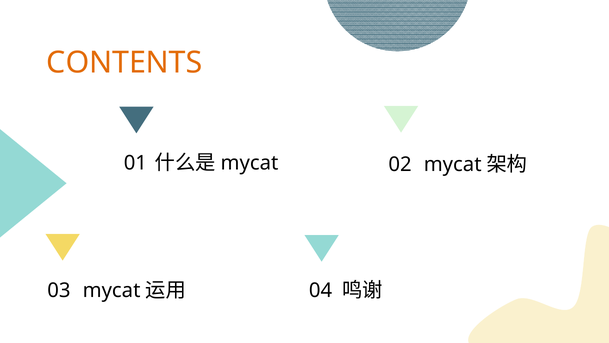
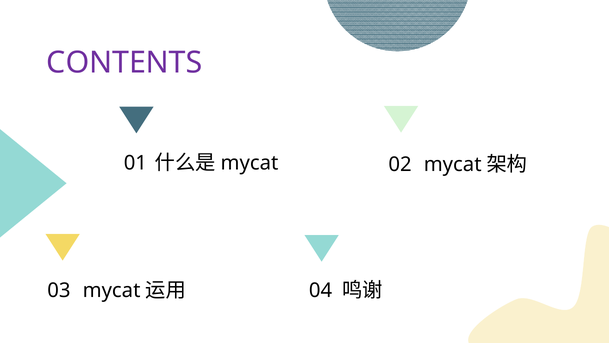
CONTENTS colour: orange -> purple
